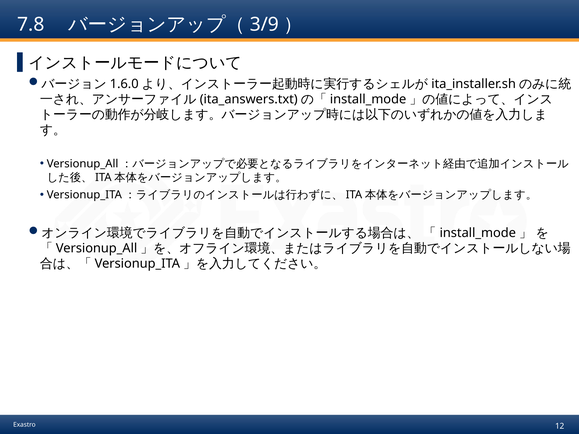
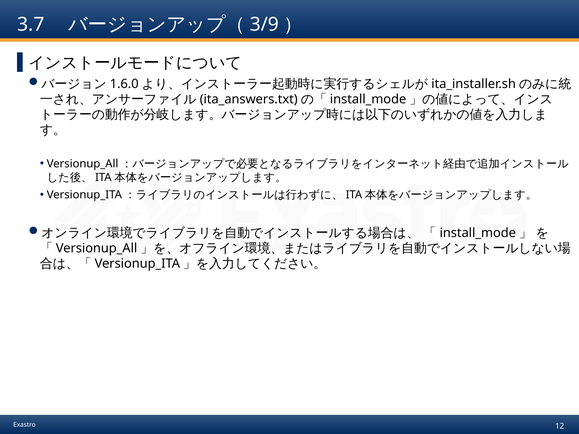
7.8: 7.8 -> 3.7
